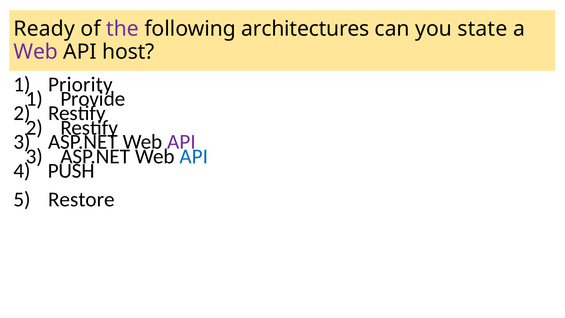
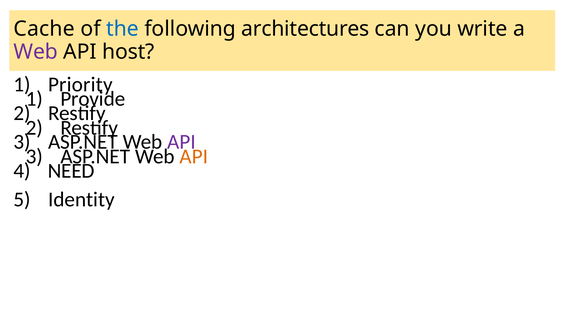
Ready: Ready -> Cache
the colour: purple -> blue
state: state -> write
API at (194, 156) colour: blue -> orange
PUSH: PUSH -> NEED
Restore: Restore -> Identity
